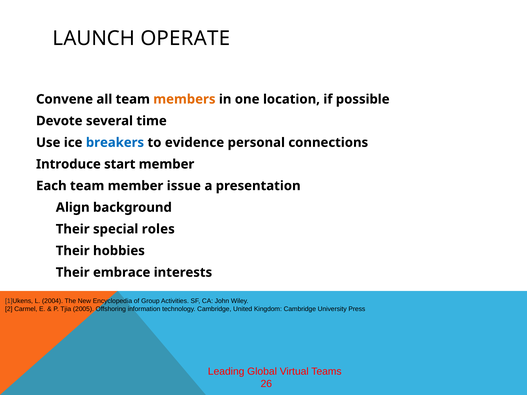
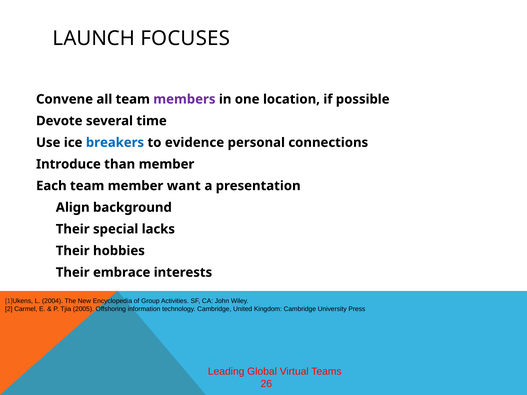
OPERATE: OPERATE -> FOCUSES
members colour: orange -> purple
start: start -> than
issue: issue -> want
roles: roles -> lacks
